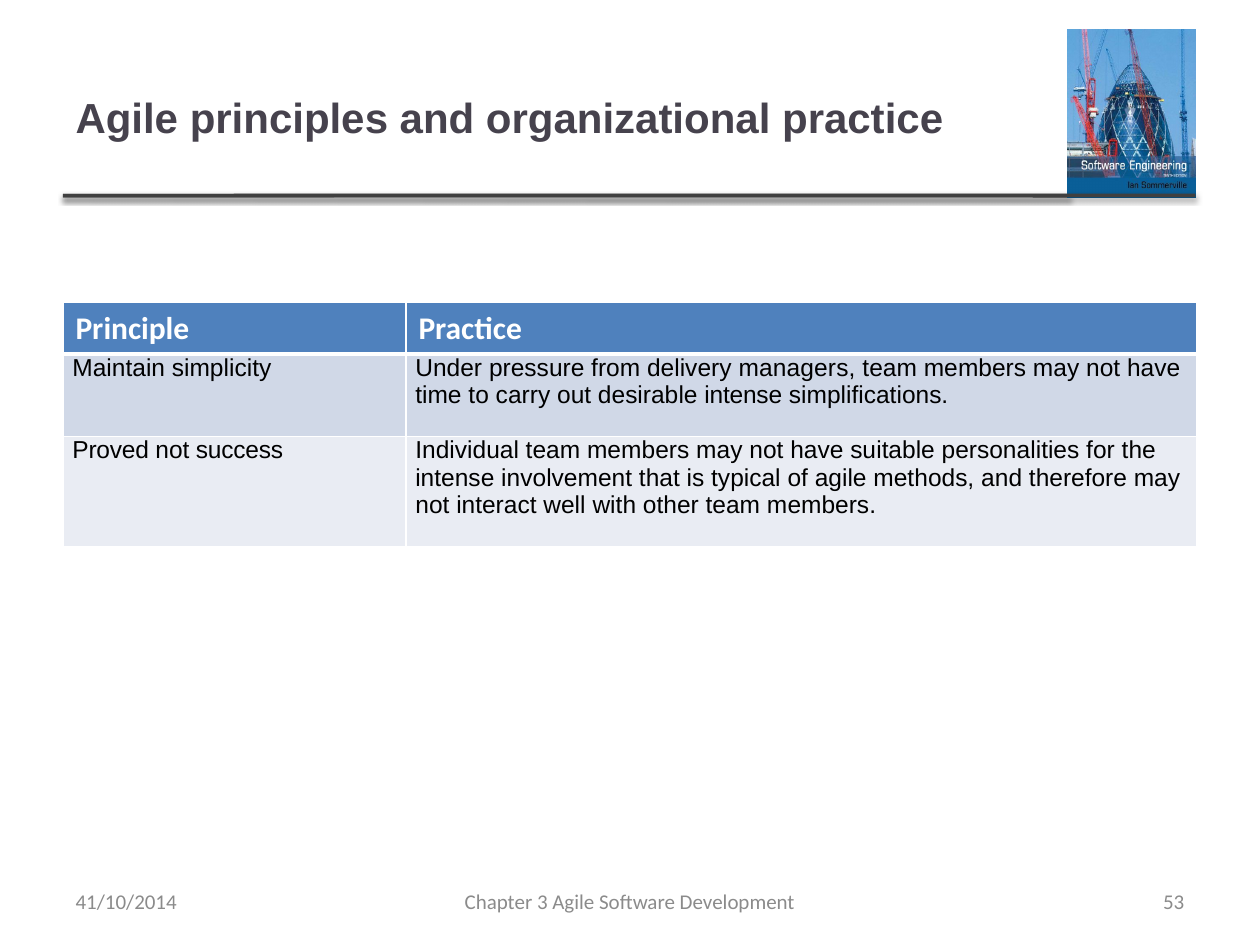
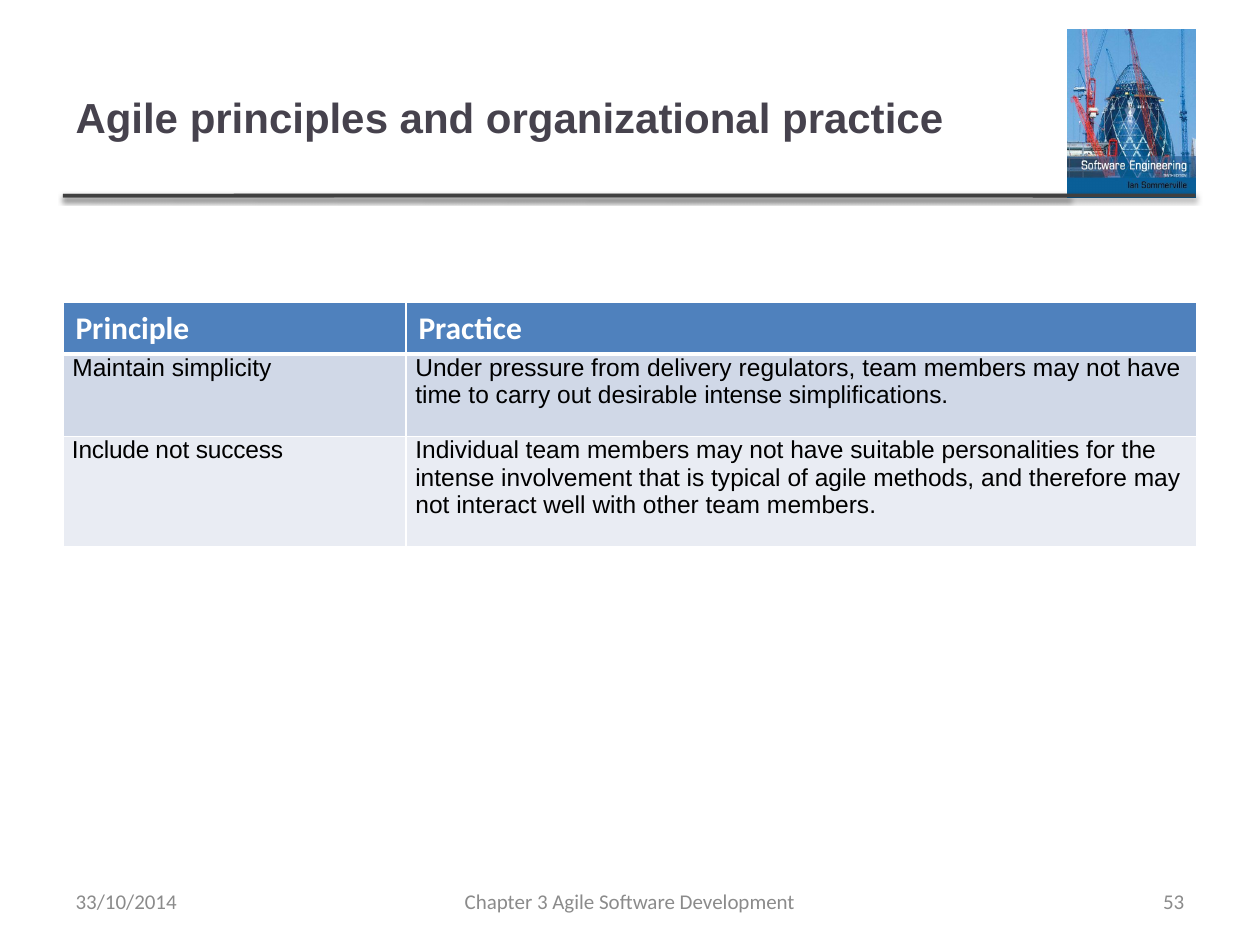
managers: managers -> regulators
Proved: Proved -> Include
41/10/2014: 41/10/2014 -> 33/10/2014
